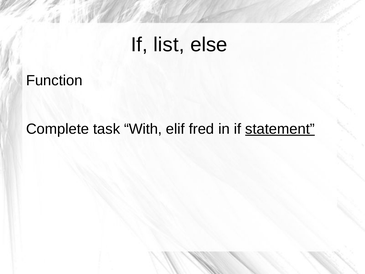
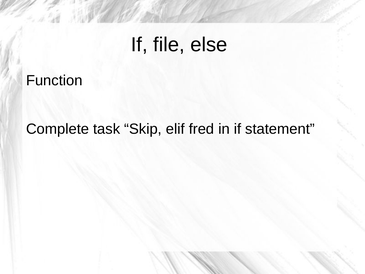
list: list -> file
With: With -> Skip
statement underline: present -> none
